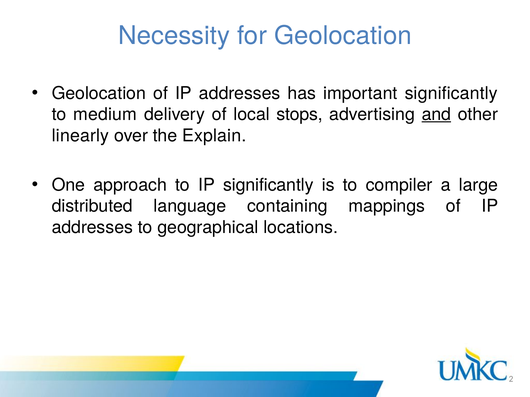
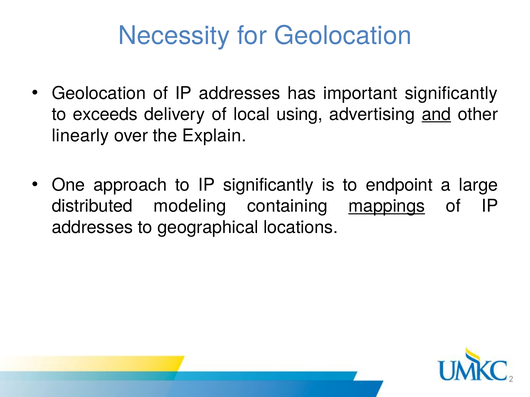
medium: medium -> exceeds
stops: stops -> using
compiler: compiler -> endpoint
language: language -> modeling
mappings underline: none -> present
